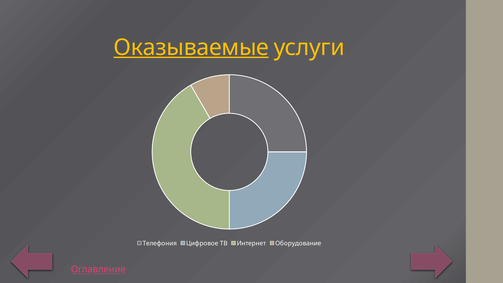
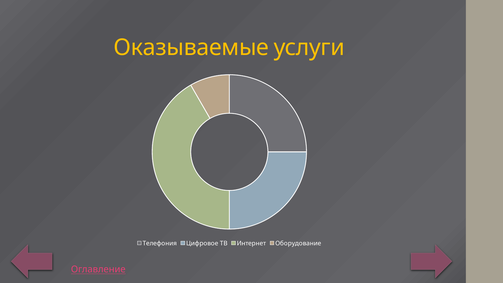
Оказываемые underline: present -> none
